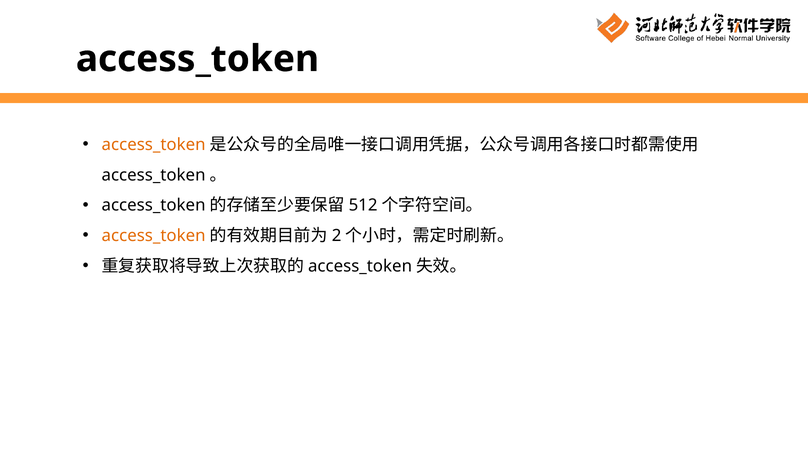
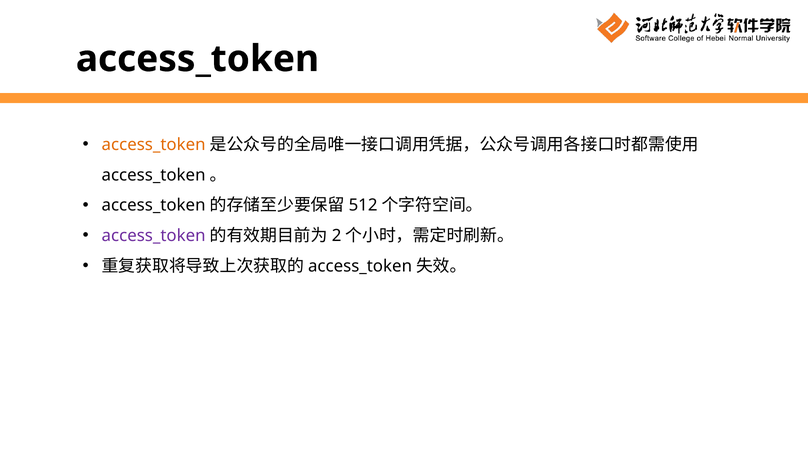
access_token at (154, 235) colour: orange -> purple
